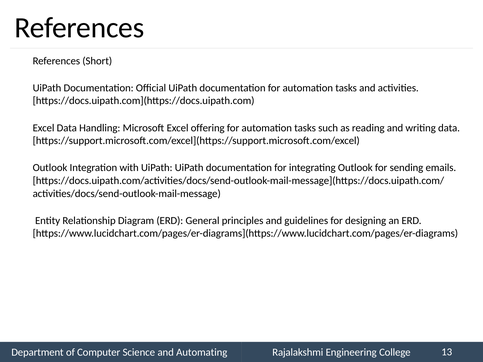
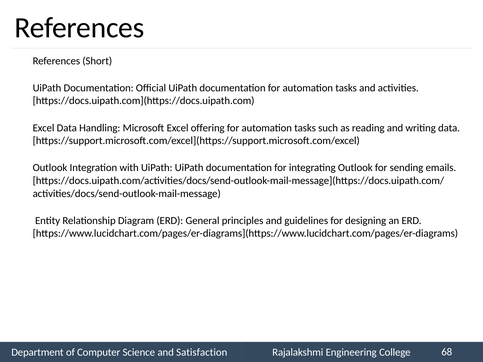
Automating: Automating -> Satisfaction
13: 13 -> 68
